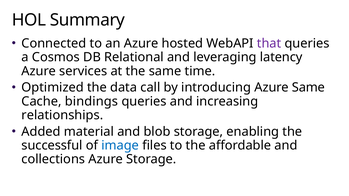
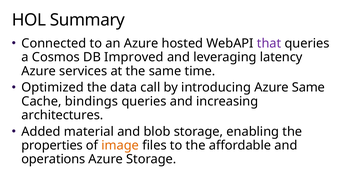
Relational: Relational -> Improved
relationships: relationships -> architectures
successful: successful -> properties
image colour: blue -> orange
collections: collections -> operations
